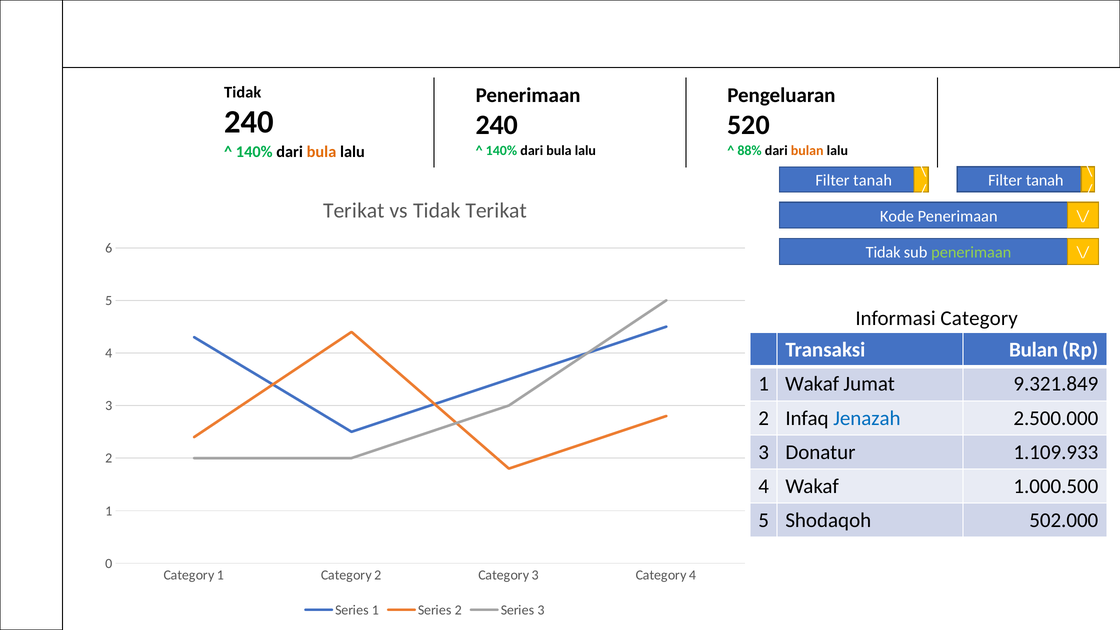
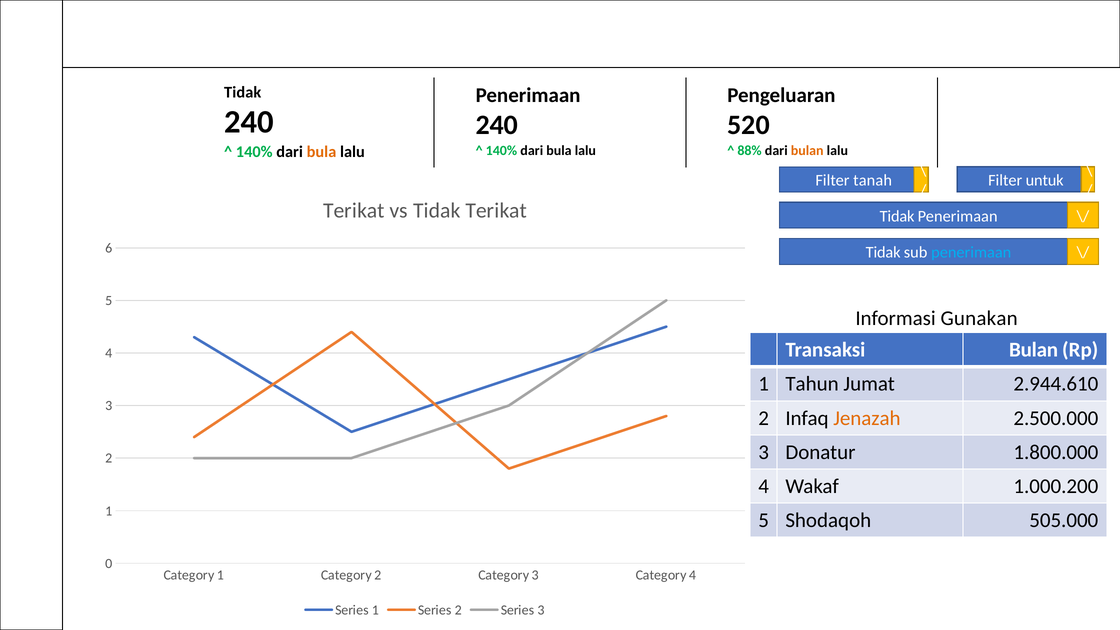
tanah at (1045, 180): tanah -> untuk
Kode at (897, 216): Kode -> Tidak
penerimaan at (971, 253) colour: light green -> light blue
Informasi Category: Category -> Gunakan
1 Wakaf: Wakaf -> Tahun
9.321.849: 9.321.849 -> 2.944.610
Jenazah colour: blue -> orange
1.109.933: 1.109.933 -> 1.800.000
1.000.500: 1.000.500 -> 1.000.200
502.000: 502.000 -> 505.000
